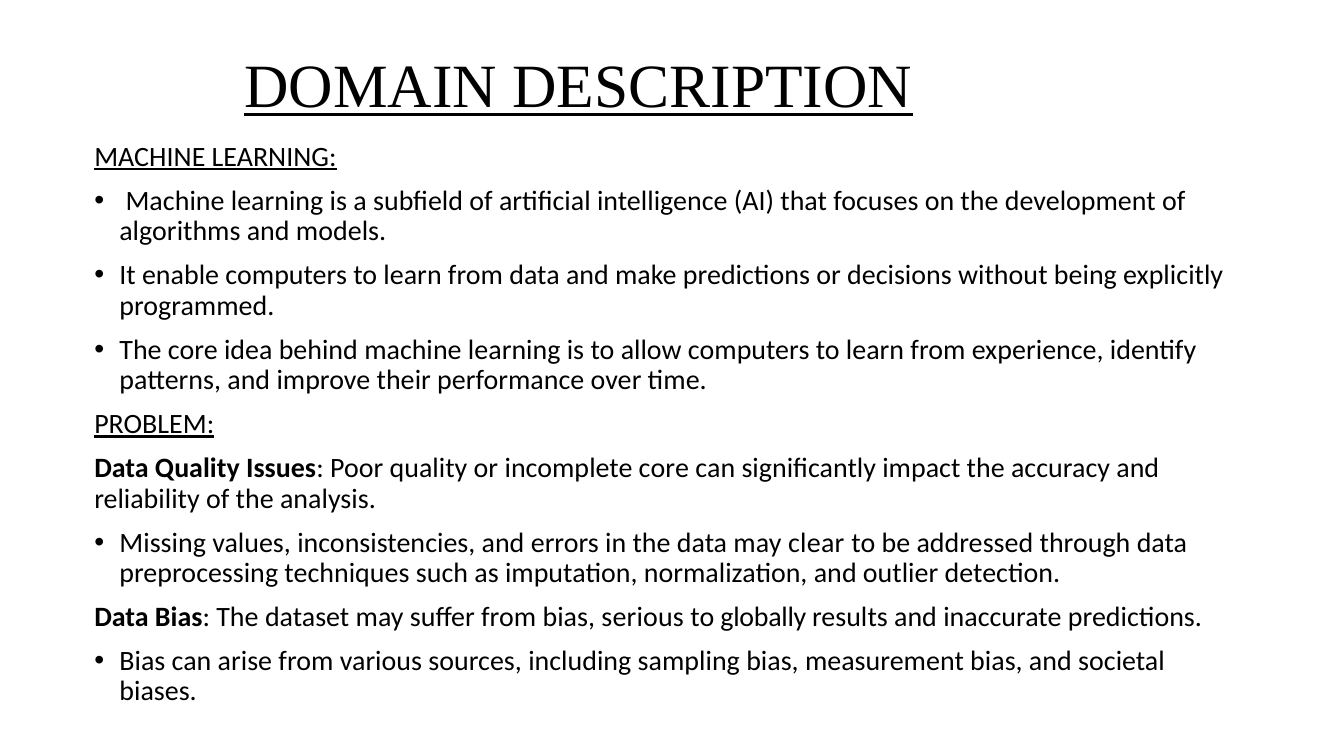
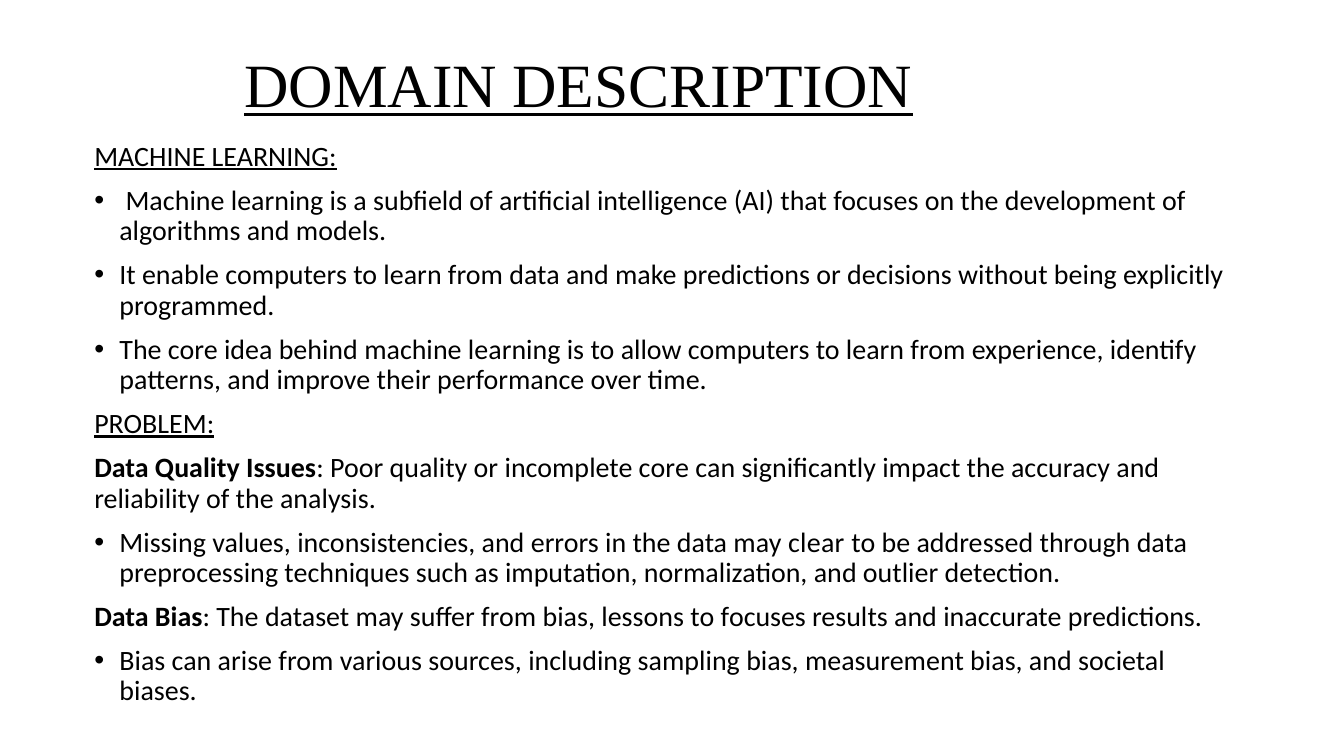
serious: serious -> lessons
to globally: globally -> focuses
